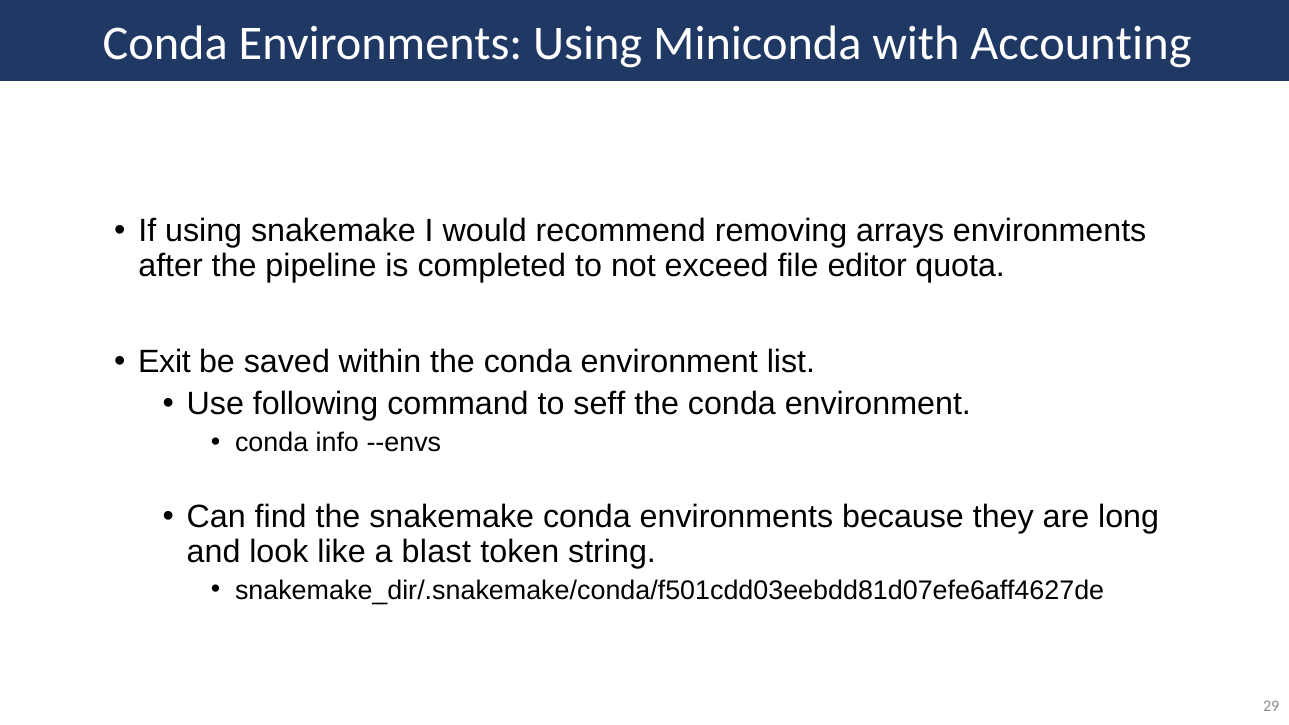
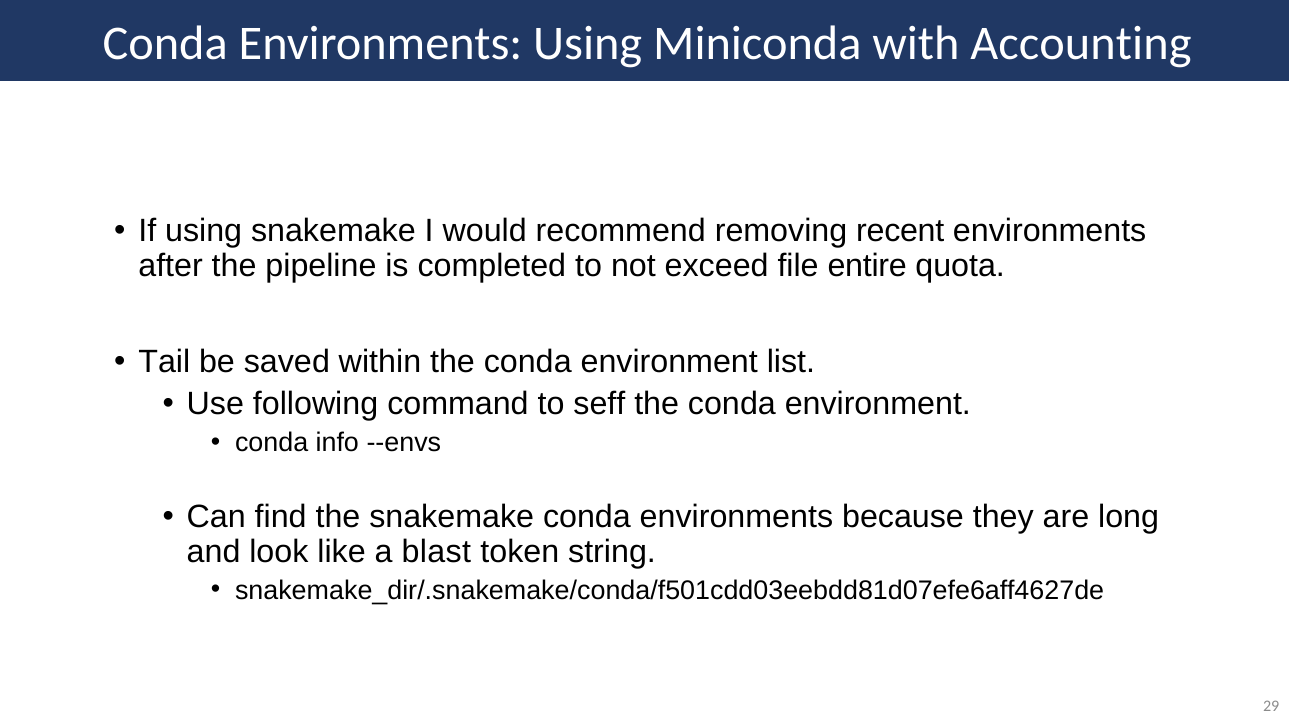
arrays: arrays -> recent
editor: editor -> entire
Exit: Exit -> Tail
